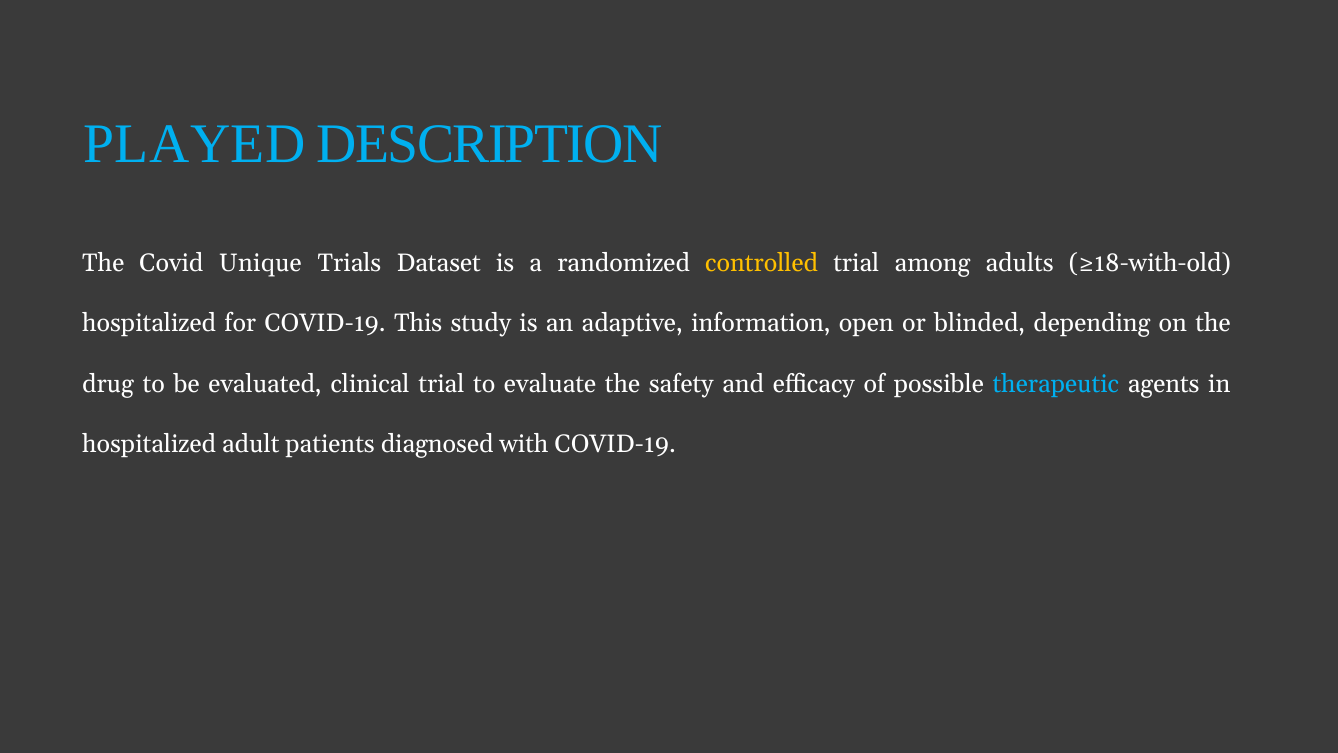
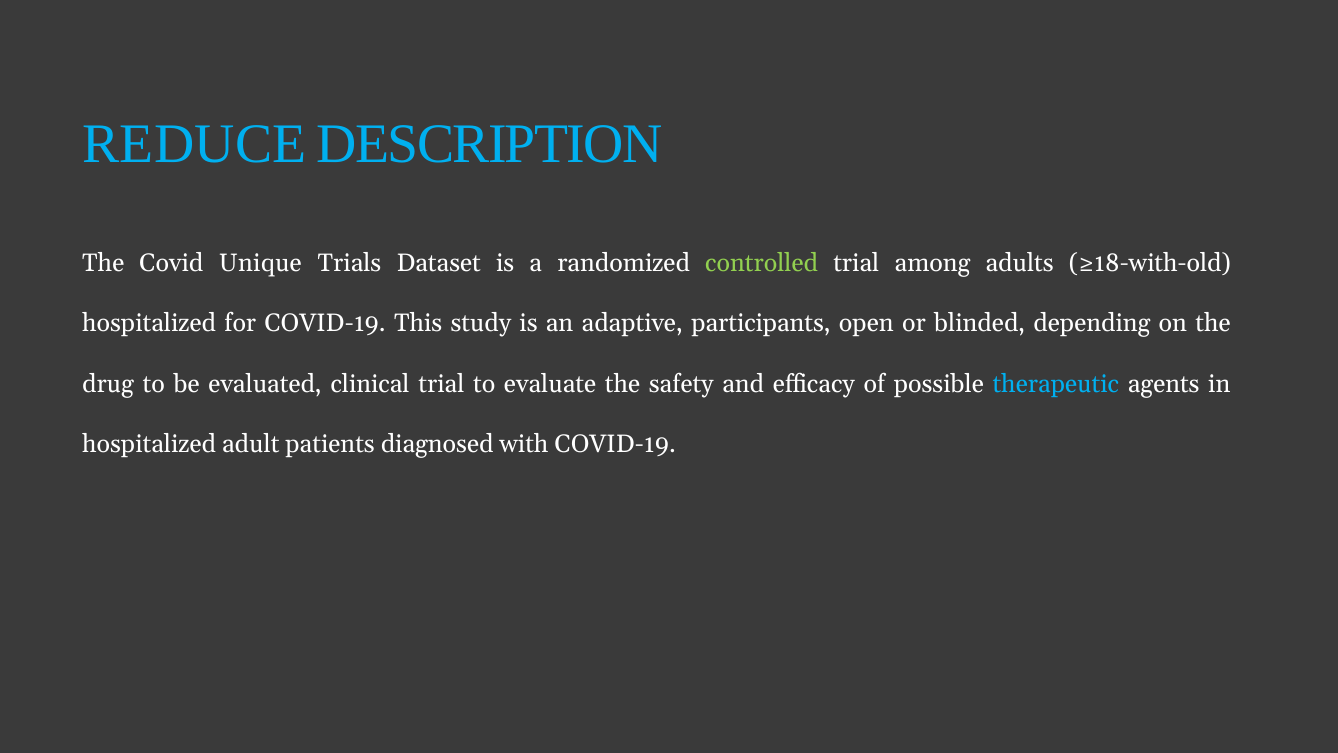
PLAYED: PLAYED -> REDUCE
controlled colour: yellow -> light green
information: information -> participants
